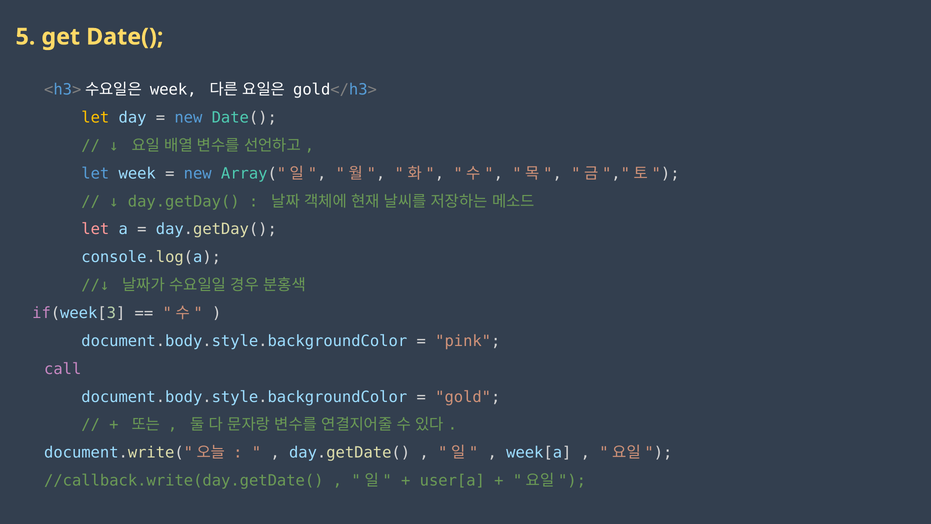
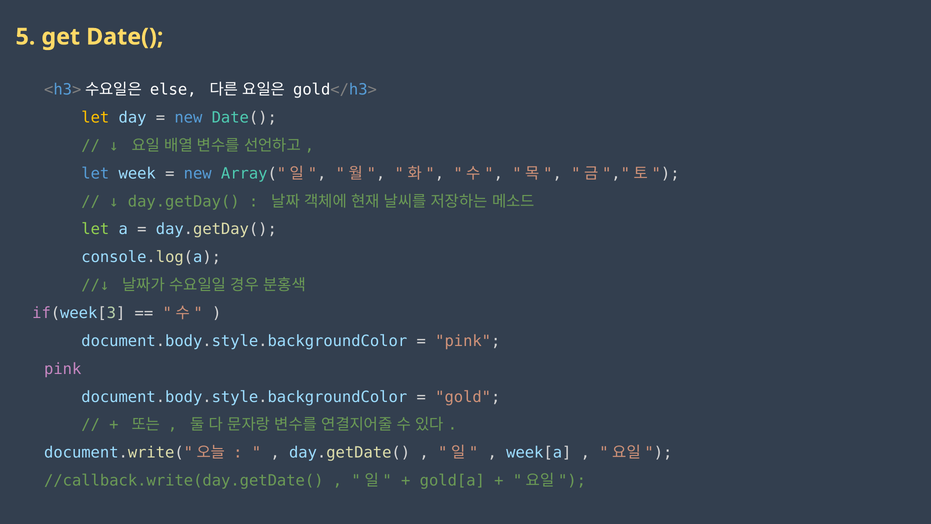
week at (173, 90): week -> else
let at (95, 229) colour: pink -> light green
call at (63, 369): call -> pink
user[a: user[a -> gold[a
